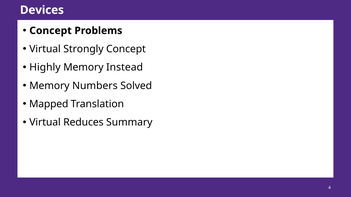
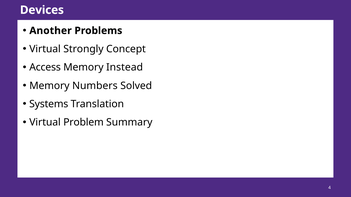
Concept at (51, 31): Concept -> Another
Highly: Highly -> Access
Mapped: Mapped -> Systems
Reduces: Reduces -> Problem
